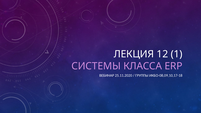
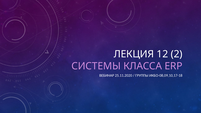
1: 1 -> 2
